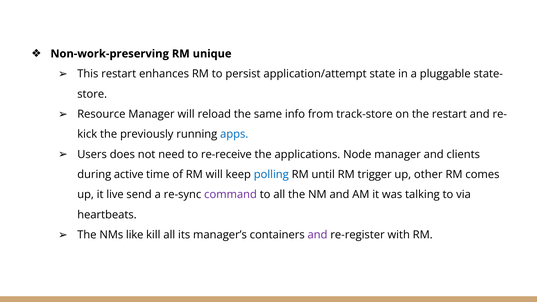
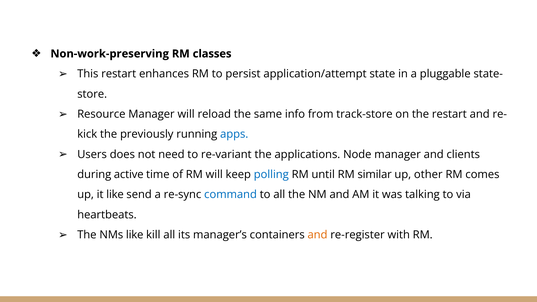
unique: unique -> classes
re-receive: re-receive -> re-variant
trigger: trigger -> similar
it live: live -> like
command colour: purple -> blue
and at (317, 235) colour: purple -> orange
